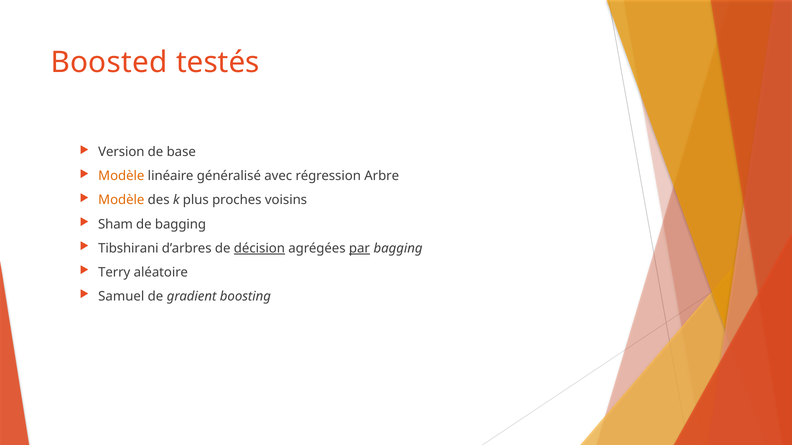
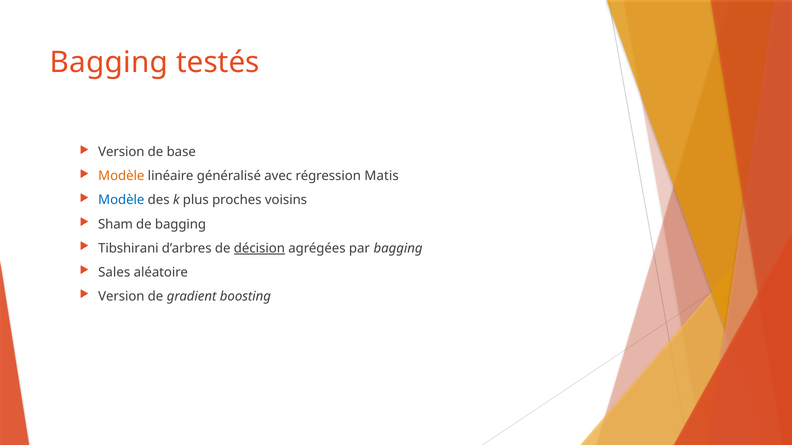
Boosted at (109, 62): Boosted -> Bagging
Arbre: Arbre -> Matis
Modèle at (121, 200) colour: orange -> blue
par underline: present -> none
Terry: Terry -> Sales
Samuel at (121, 297): Samuel -> Version
